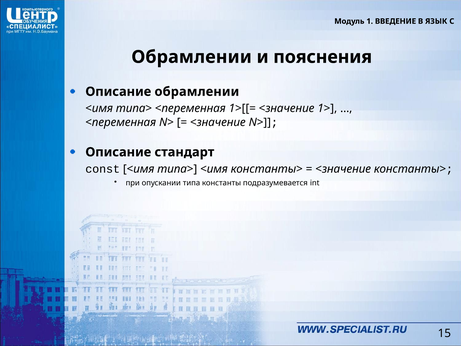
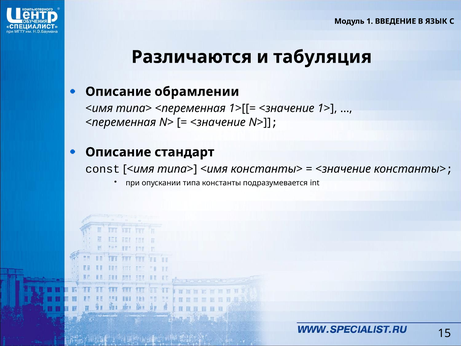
Обрамлении at (192, 57): Обрамлении -> Различаются
пояснения: пояснения -> табуляция
